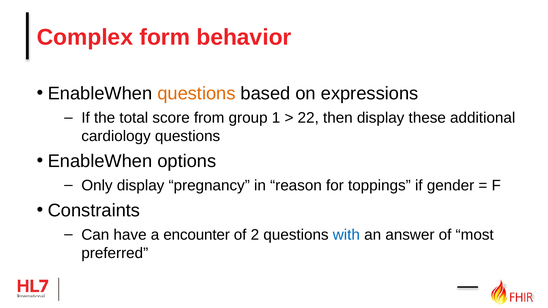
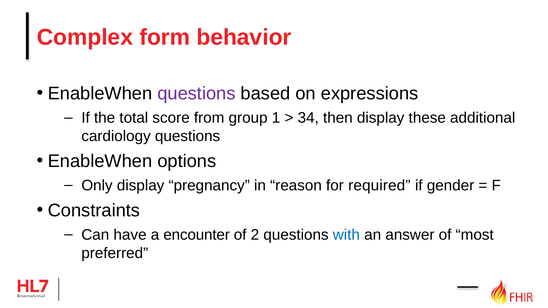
questions at (196, 94) colour: orange -> purple
22: 22 -> 34
toppings: toppings -> required
